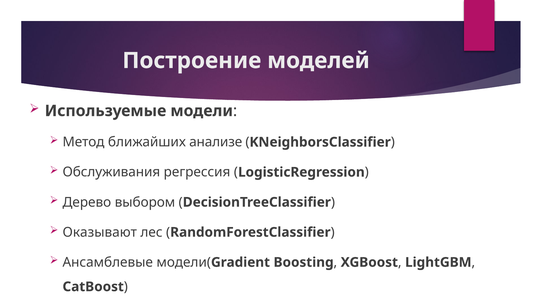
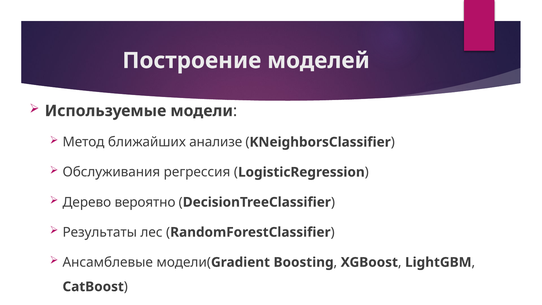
выбором: выбором -> вероятно
Оказывают: Оказывают -> Результаты
